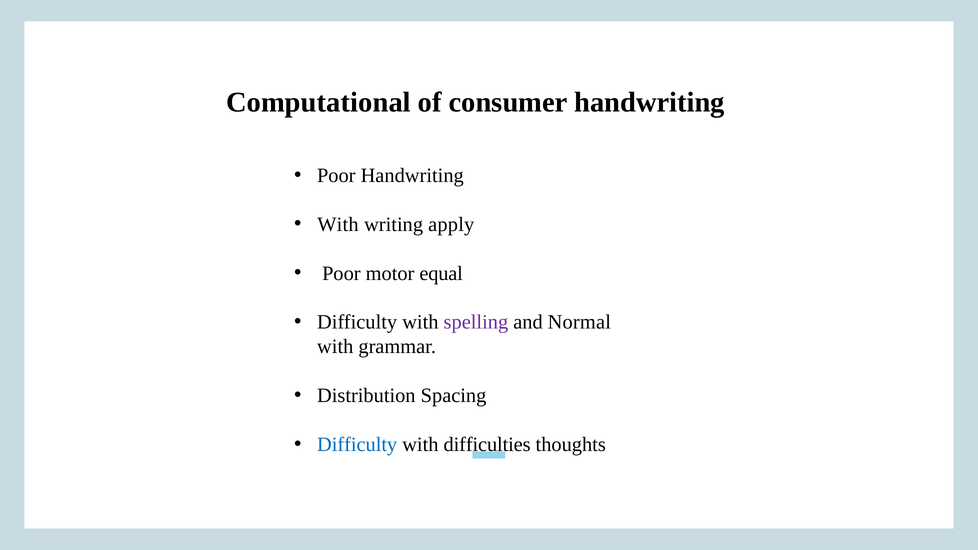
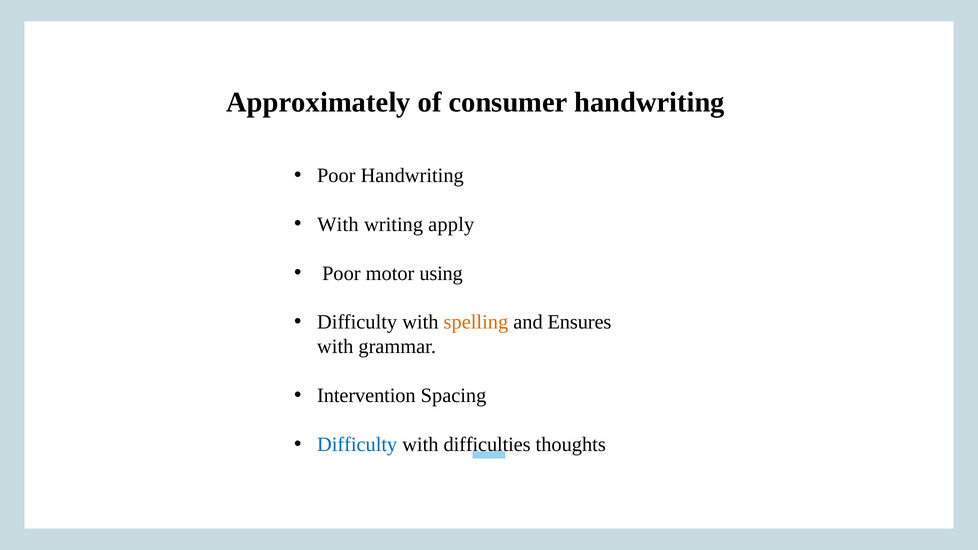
Computational: Computational -> Approximately
equal: equal -> using
spelling colour: purple -> orange
Normal: Normal -> Ensures
Distribution: Distribution -> Intervention
